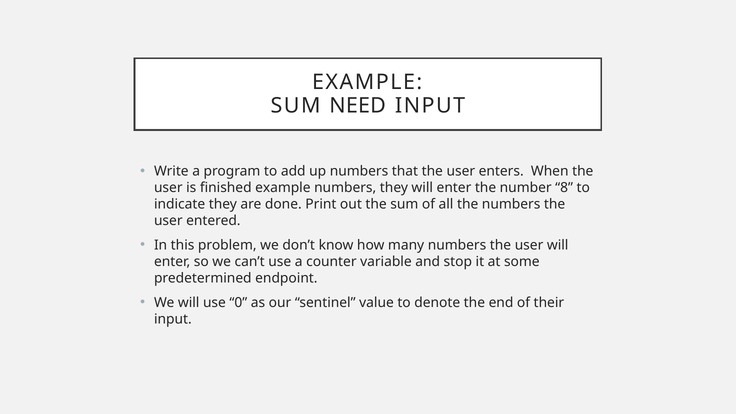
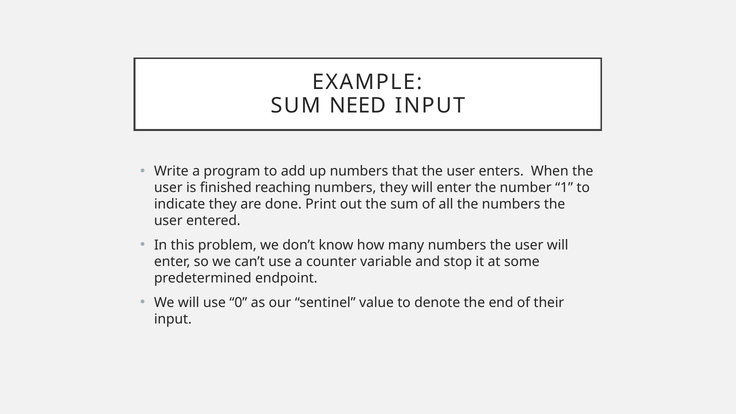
finished example: example -> reaching
8: 8 -> 1
